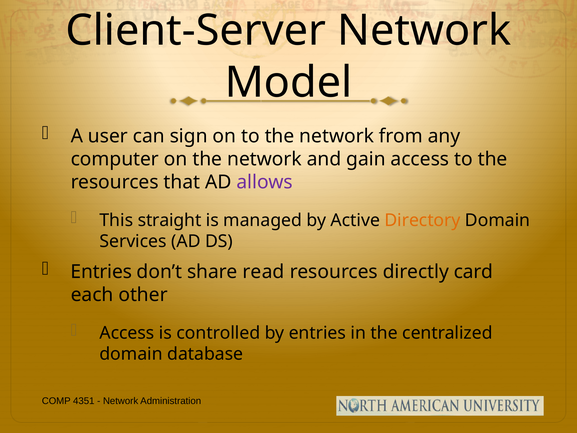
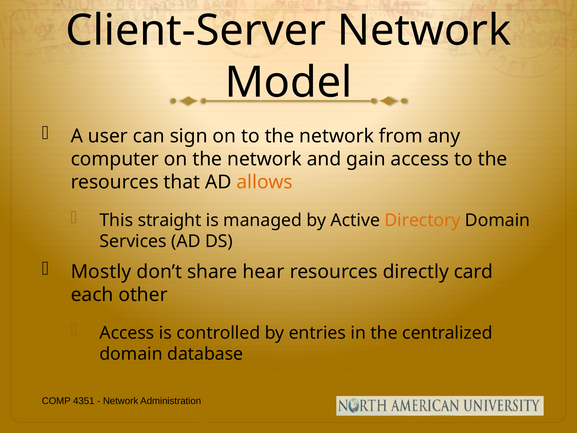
allows colour: purple -> orange
Entries at (101, 272): Entries -> Mostly
read: read -> hear
